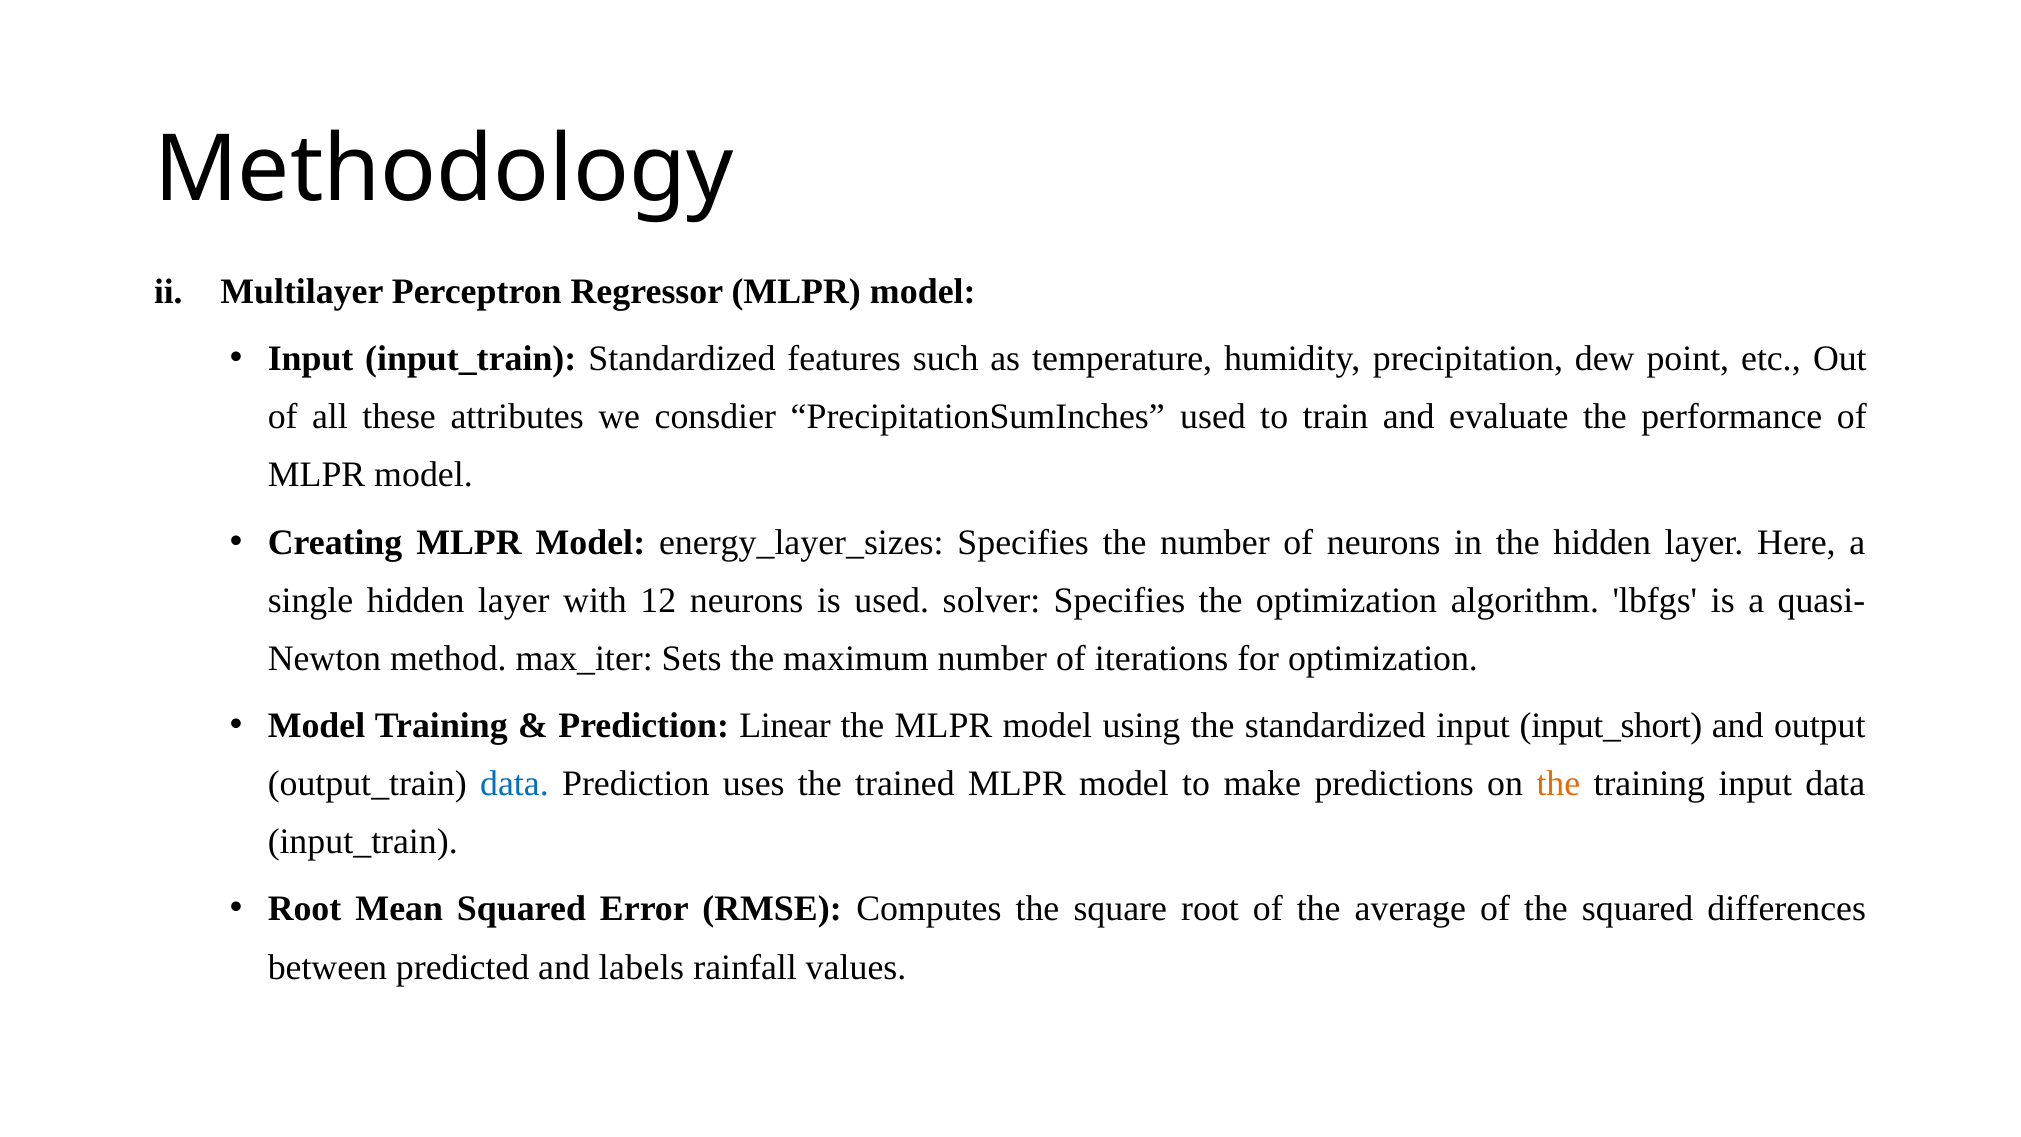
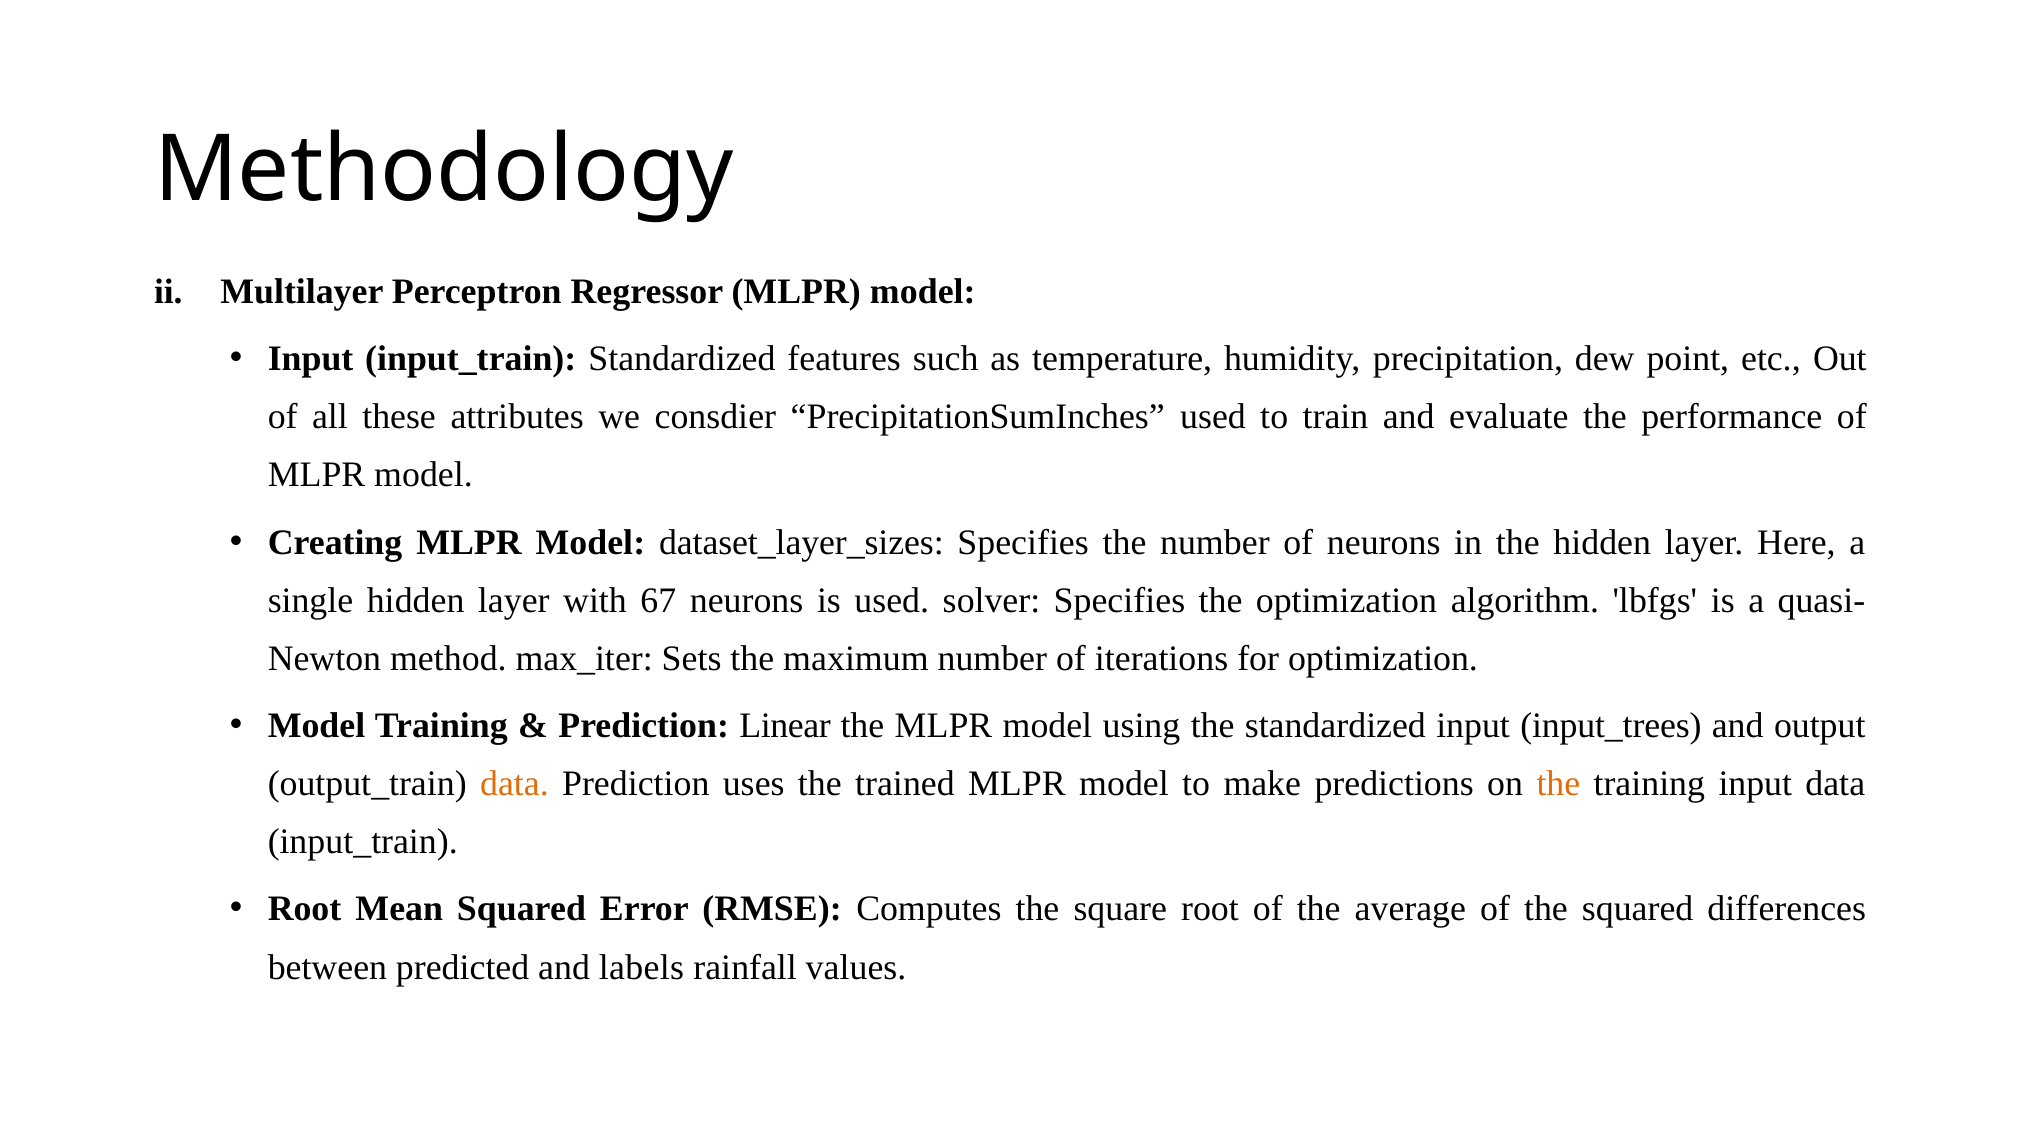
energy_layer_sizes: energy_layer_sizes -> dataset_layer_sizes
12: 12 -> 67
input_short: input_short -> input_trees
data at (514, 784) colour: blue -> orange
